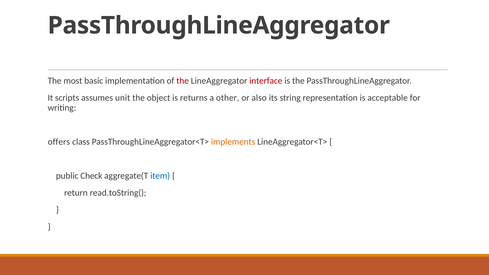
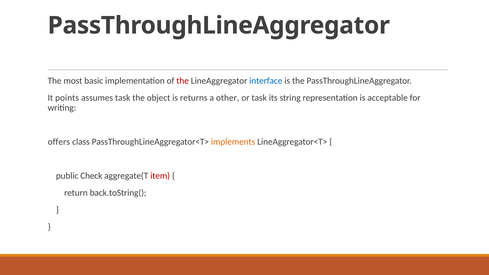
interface colour: red -> blue
scripts: scripts -> points
assumes unit: unit -> task
or also: also -> task
item colour: blue -> red
read.toString(: read.toString( -> back.toString(
